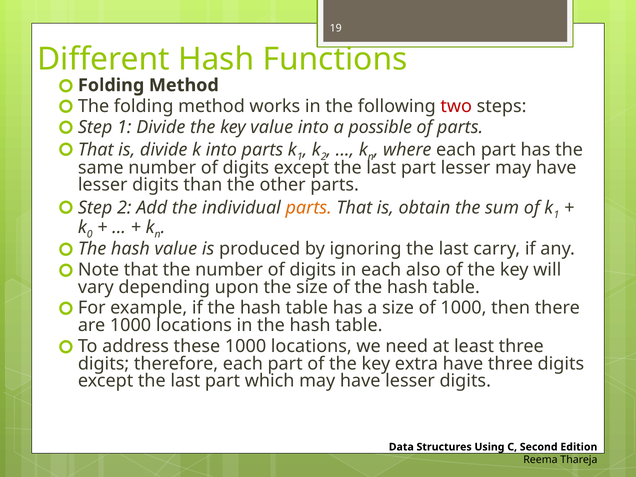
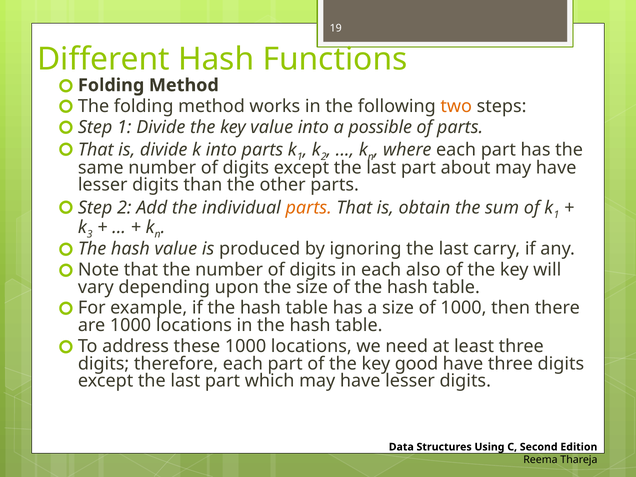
two colour: red -> orange
part lesser: lesser -> about
0: 0 -> 3
extra: extra -> good
